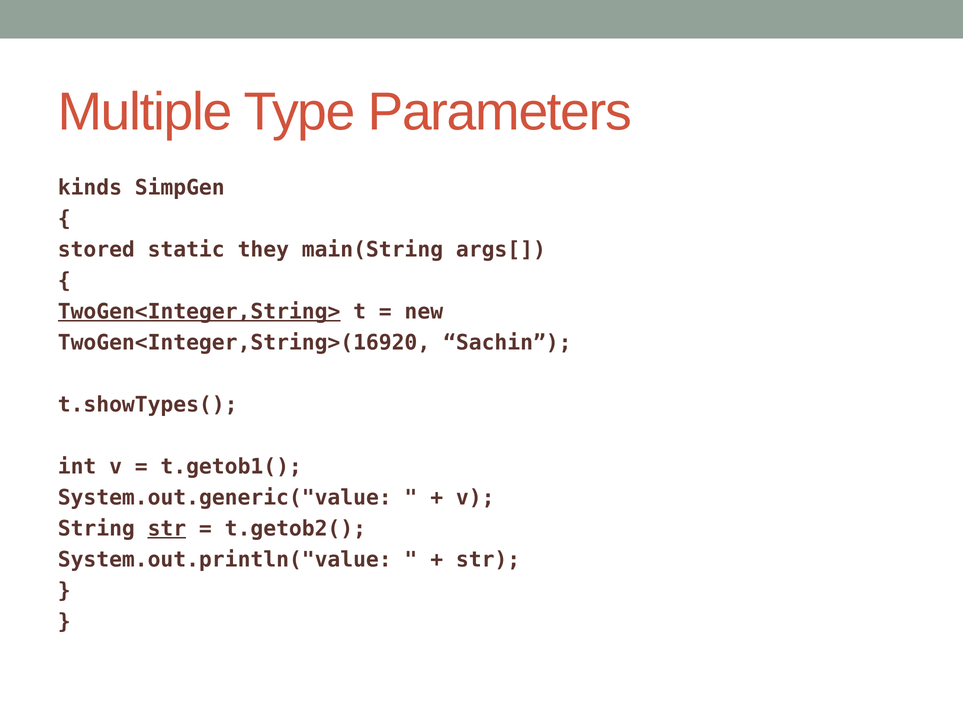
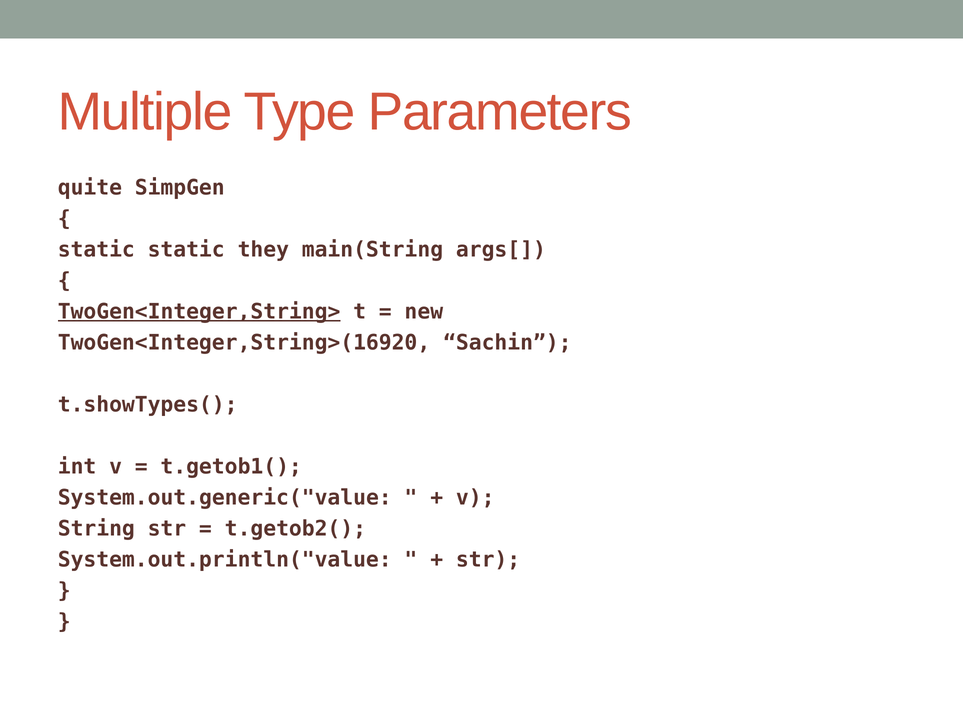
kinds: kinds -> quite
stored at (96, 250): stored -> static
str at (167, 529) underline: present -> none
